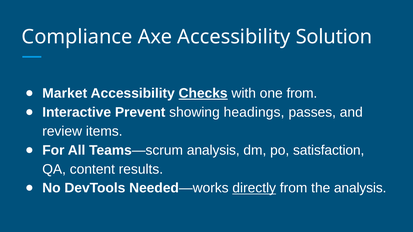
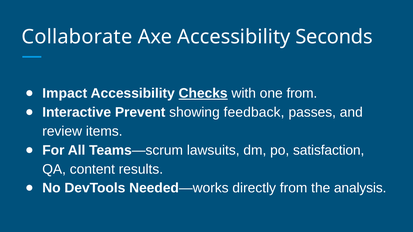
Compliance: Compliance -> Collaborate
Solution: Solution -> Seconds
Market: Market -> Impact
headings: headings -> feedback
Teams—scrum analysis: analysis -> lawsuits
directly underline: present -> none
